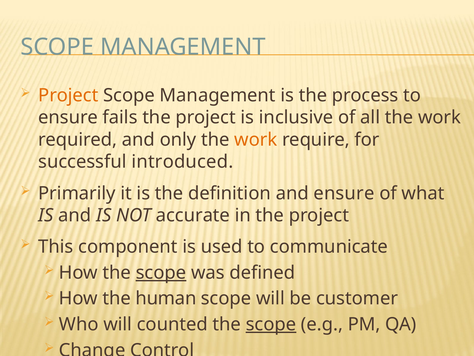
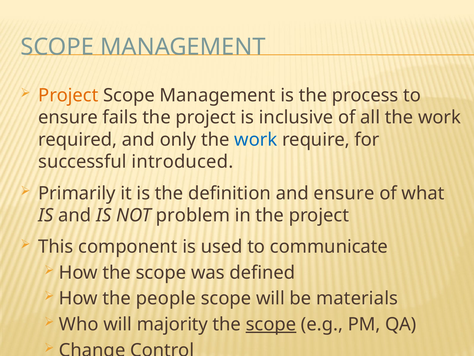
work at (256, 140) colour: orange -> blue
accurate: accurate -> problem
scope at (161, 272) underline: present -> none
human: human -> people
customer: customer -> materials
counted: counted -> majority
